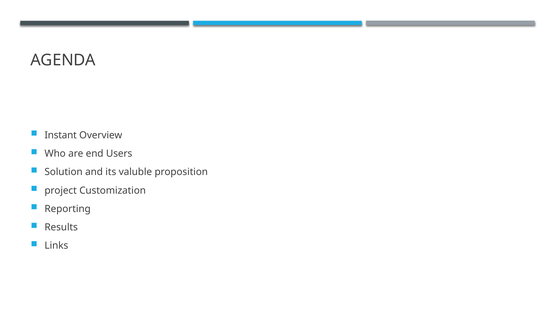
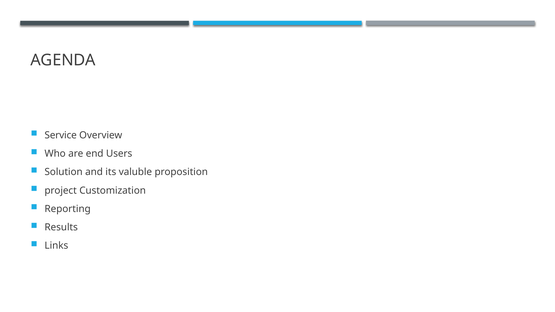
Instant: Instant -> Service
